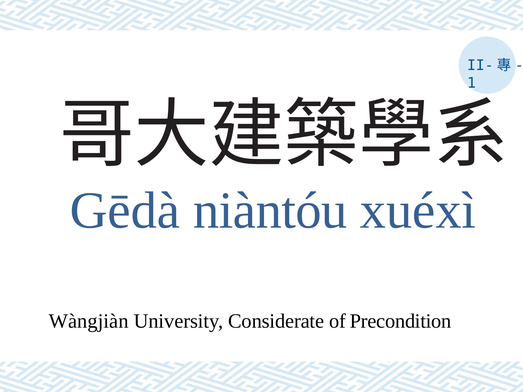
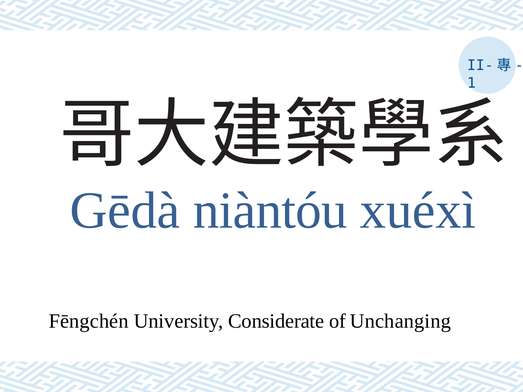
Wàngjiàn: Wàngjiàn -> Fēngchén
Precondition: Precondition -> Unchanging
